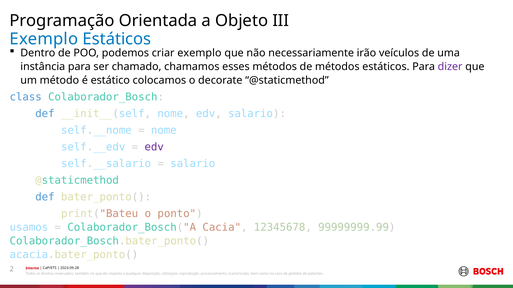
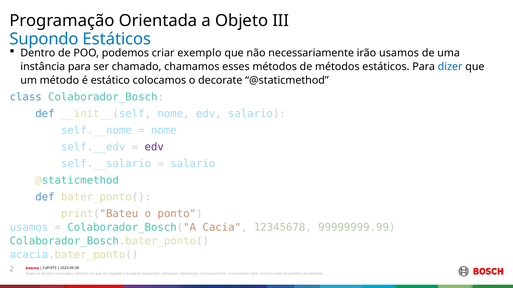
Exemplo at (44, 39): Exemplo -> Supondo
irão veículos: veículos -> usamos
dizer colour: purple -> blue
